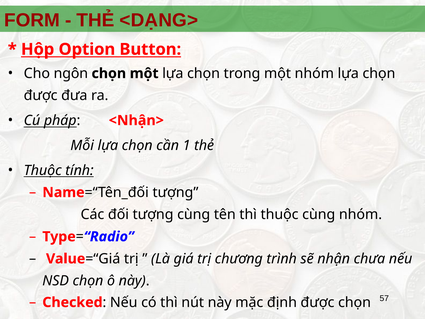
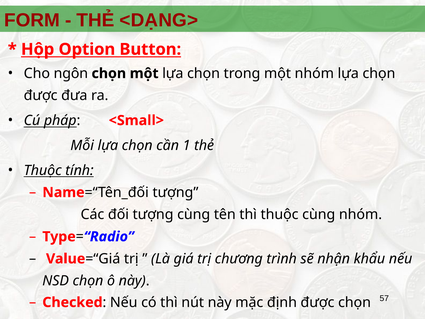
<Nhận>: <Nhận> -> <Small>
chưa: chưa -> khẩu
